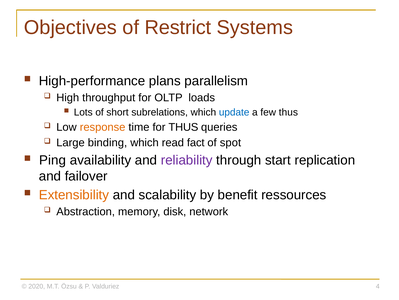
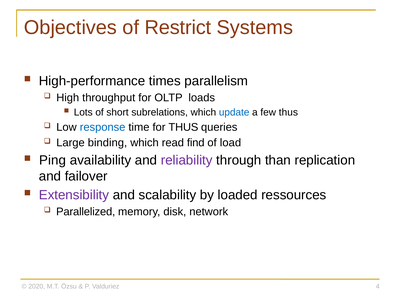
plans: plans -> times
response colour: orange -> blue
fact: fact -> find
spot: spot -> load
start: start -> than
Extensibility colour: orange -> purple
benefit: benefit -> loaded
Abstraction: Abstraction -> Parallelized
